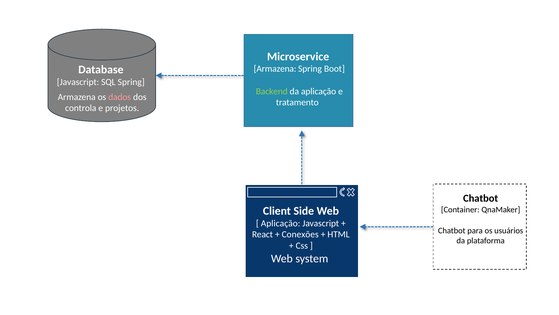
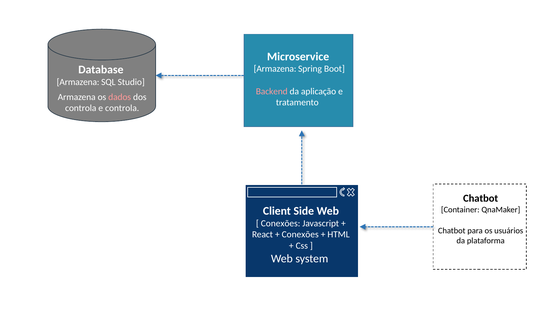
Javascript at (78, 82): Javascript -> Armazena
SQL Spring: Spring -> Studio
Backend colour: light green -> pink
e projetos: projetos -> controla
Aplicação at (281, 223): Aplicação -> Conexões
